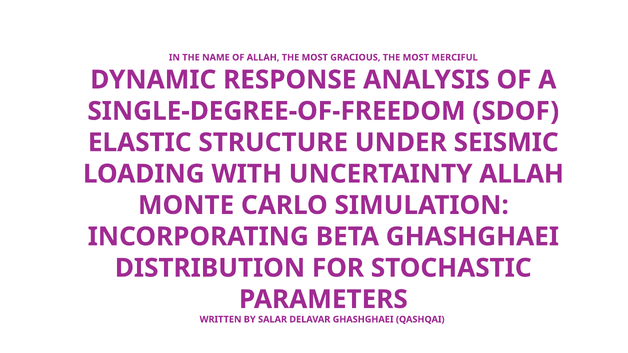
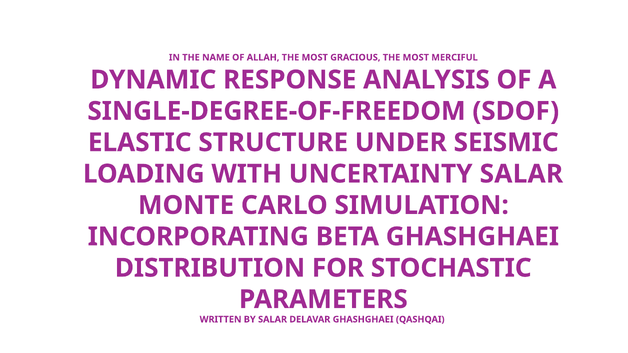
UNCERTAINTY ALLAH: ALLAH -> SALAR
